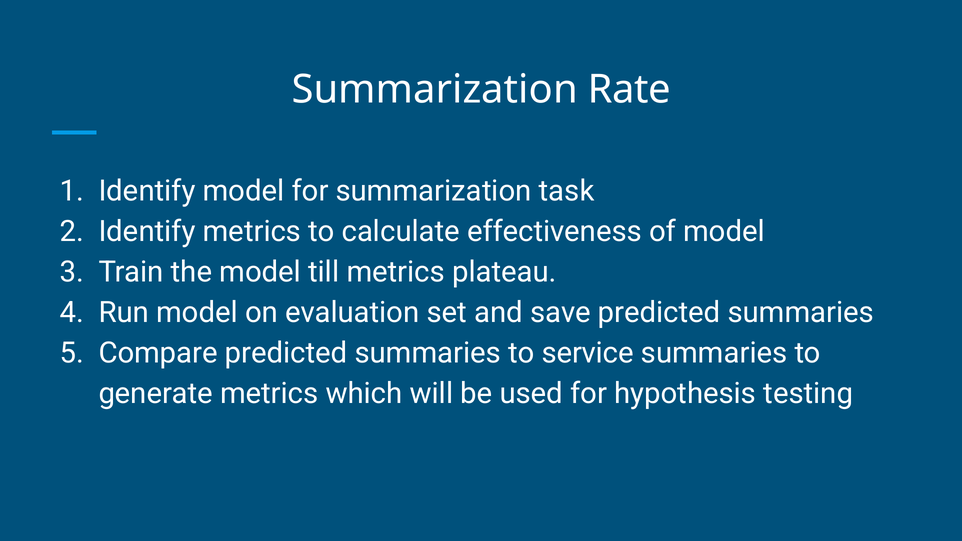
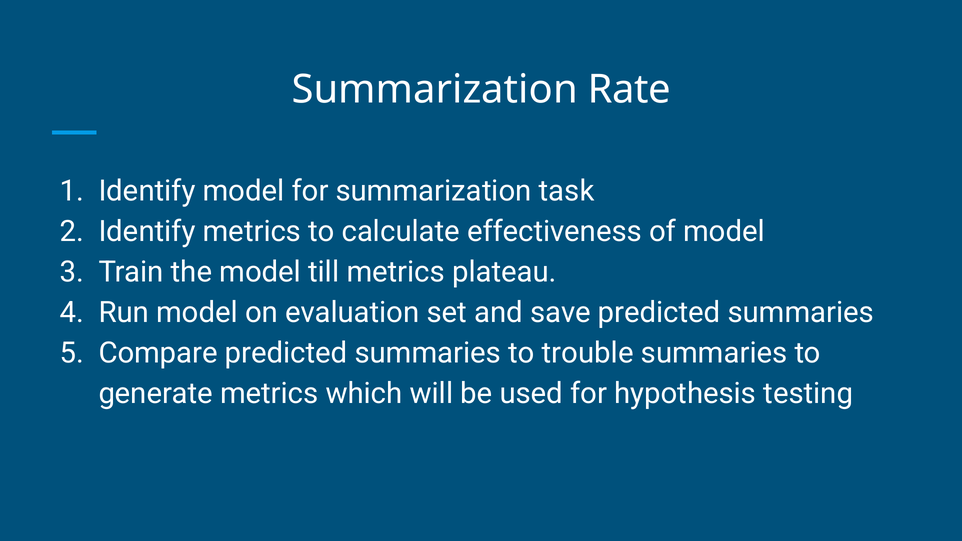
service: service -> trouble
